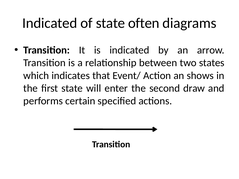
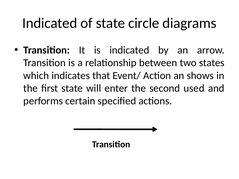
often: often -> circle
draw: draw -> used
